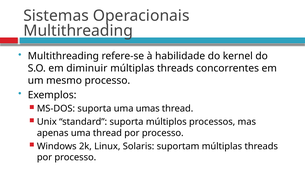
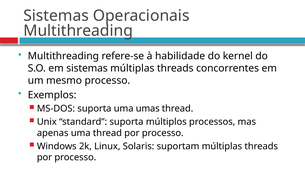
em diminuir: diminuir -> sistemas
